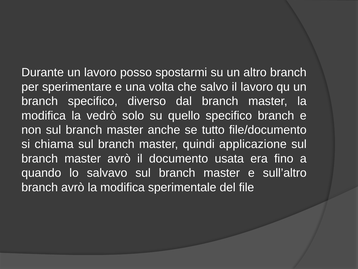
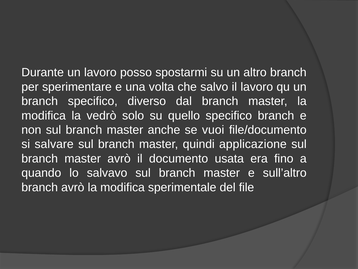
tutto: tutto -> vuoi
chiama: chiama -> salvare
